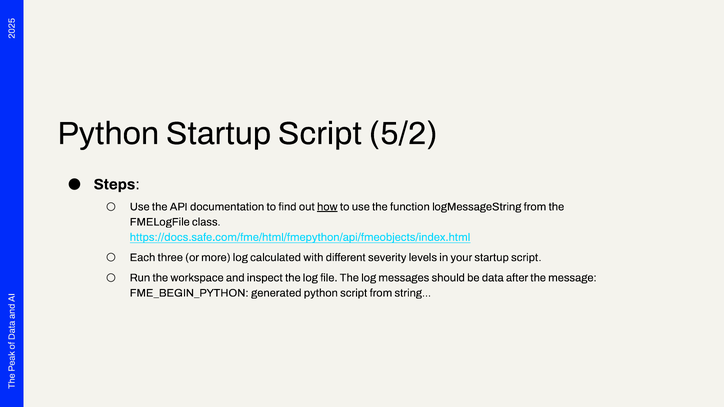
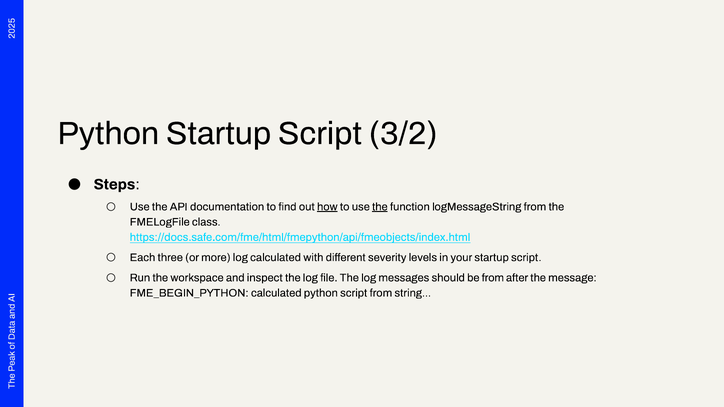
5/2: 5/2 -> 3/2
the at (380, 207) underline: none -> present
be data: data -> from
FME_BEGIN_PYTHON generated: generated -> calculated
